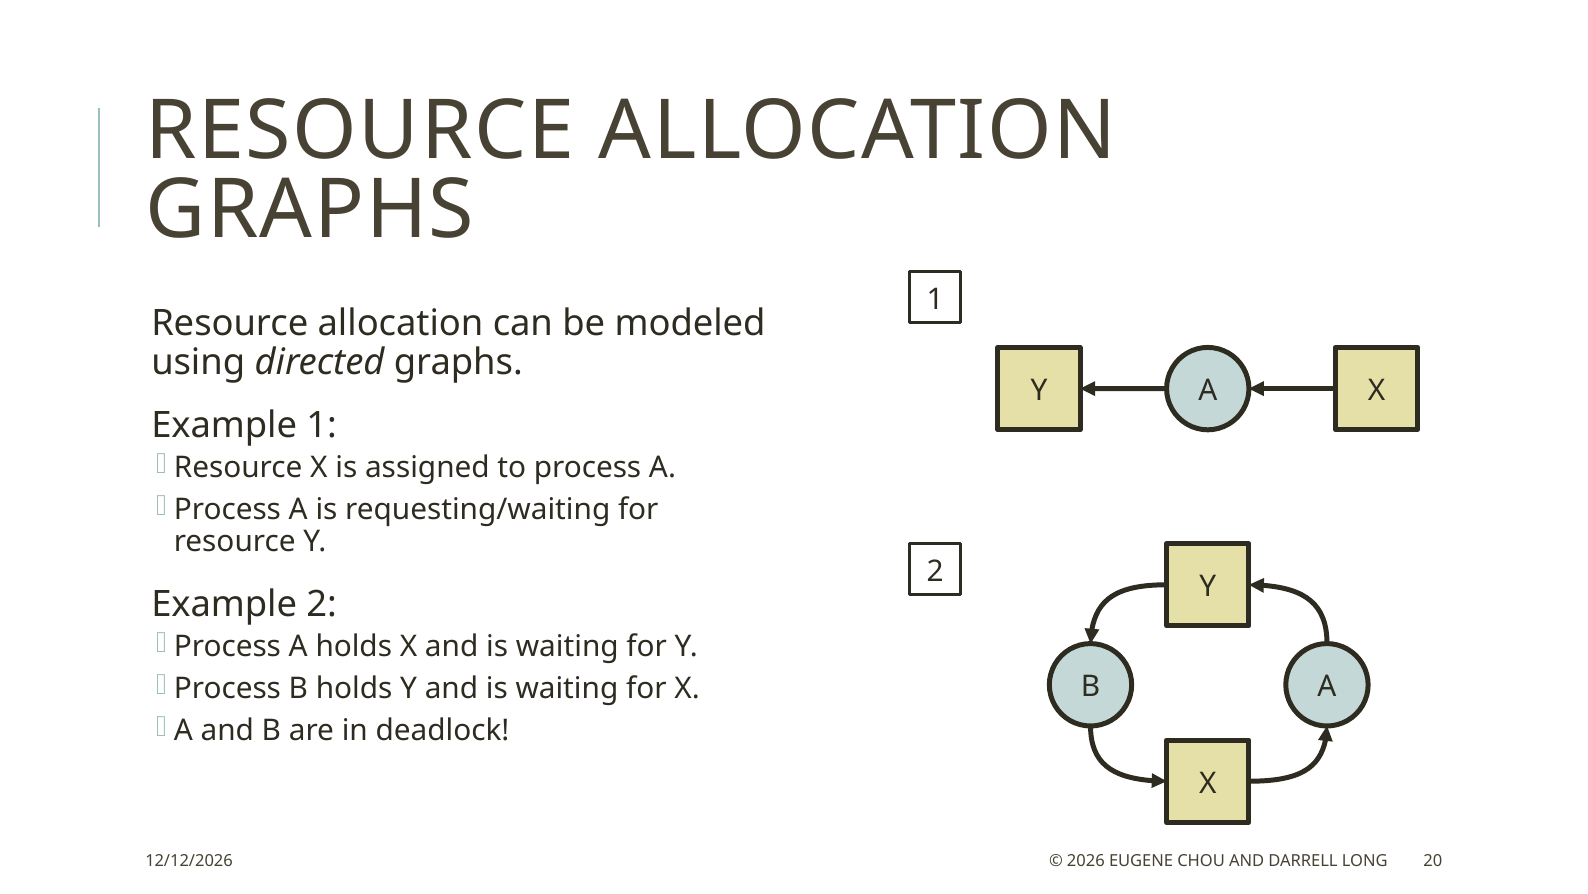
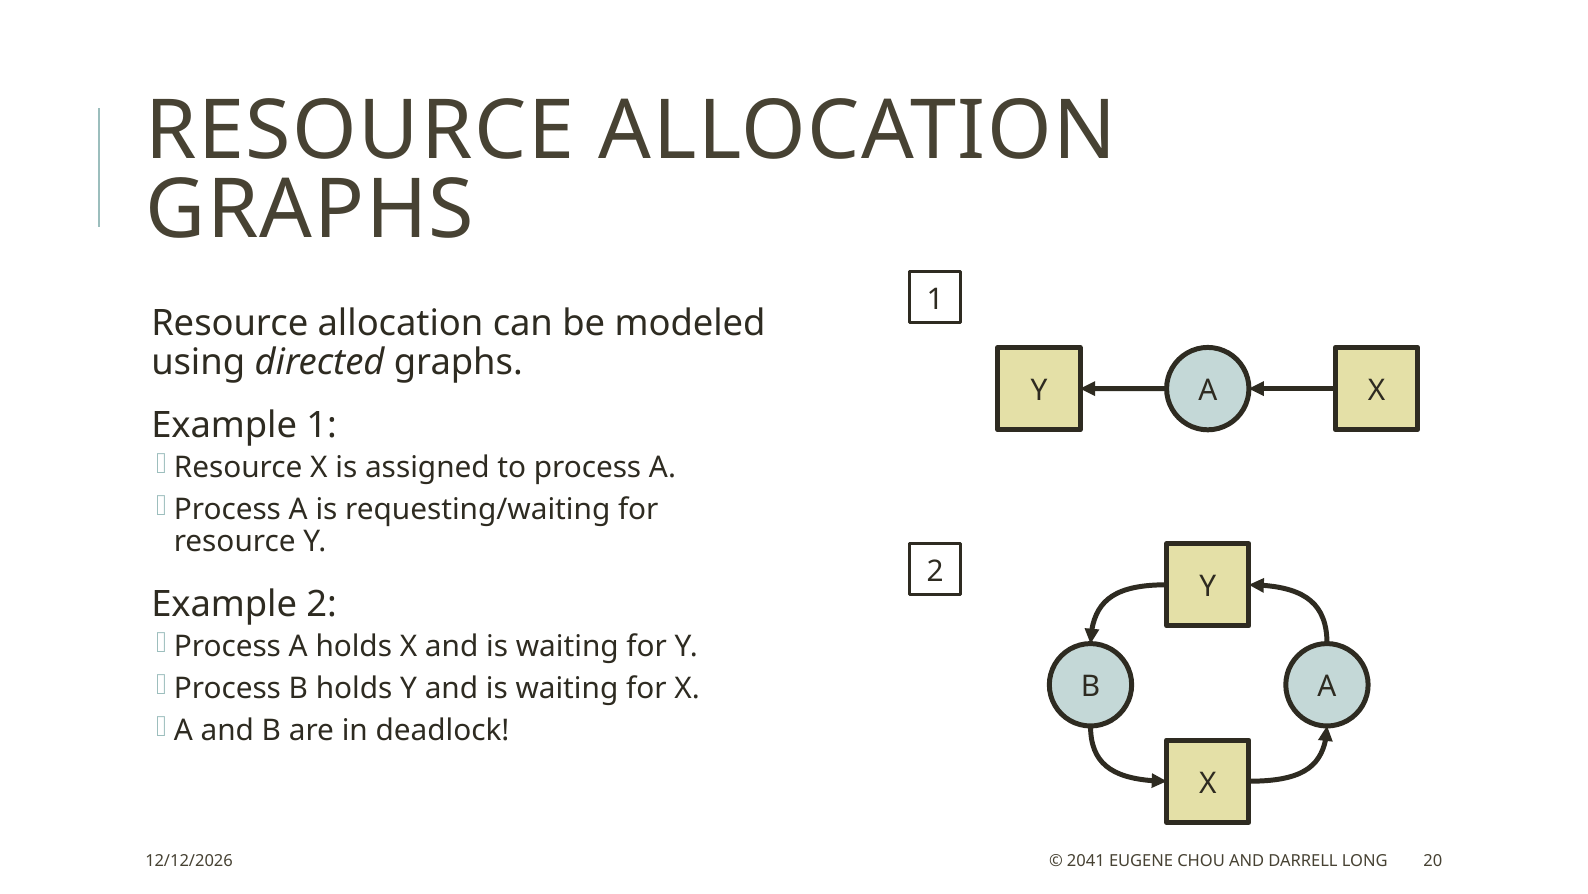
2026: 2026 -> 2041
